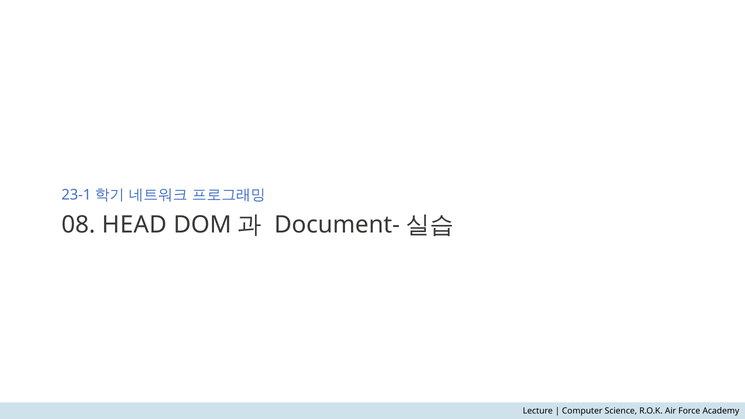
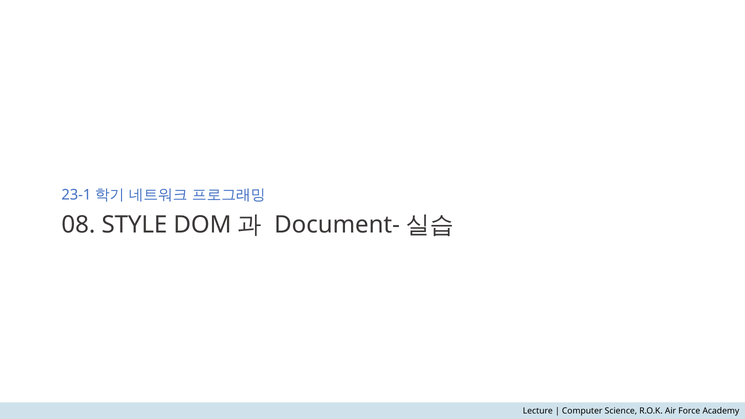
HEAD: HEAD -> STYLE
